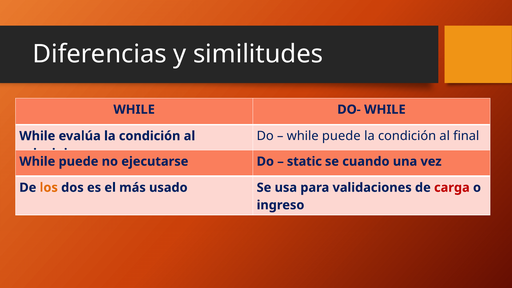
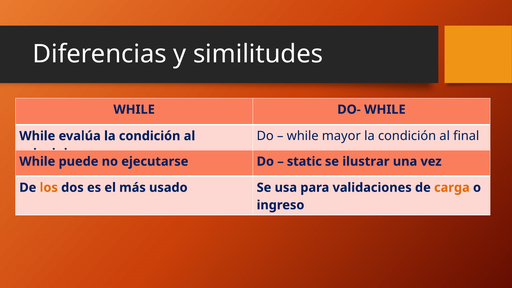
puede at (341, 136): puede -> mayor
cuando: cuando -> ilustrar
carga colour: red -> orange
